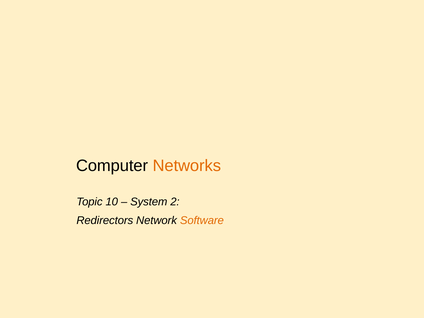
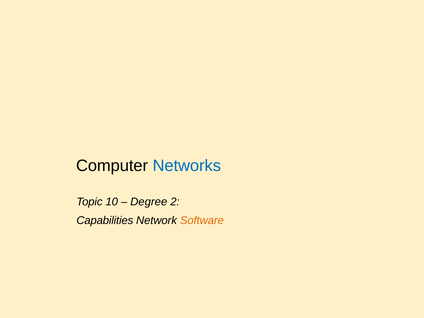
Networks colour: orange -> blue
System: System -> Degree
Redirectors: Redirectors -> Capabilities
